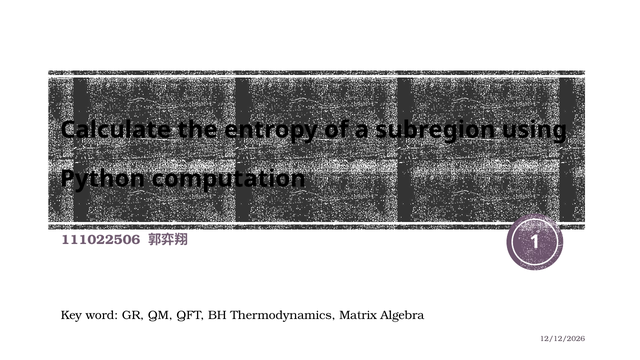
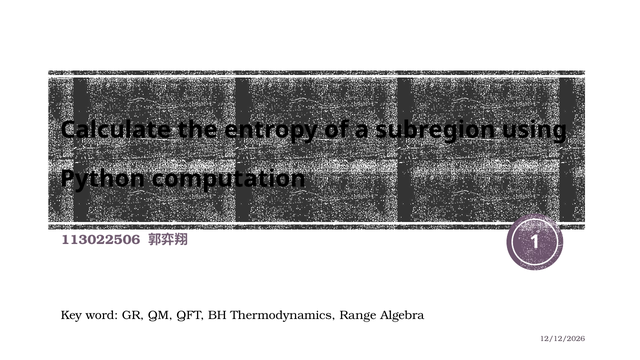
111022506: 111022506 -> 113022506
Matrix: Matrix -> Range
